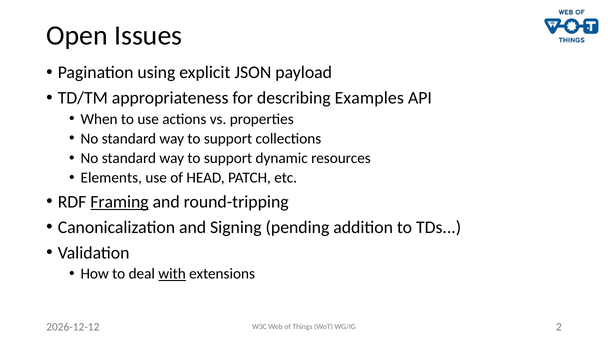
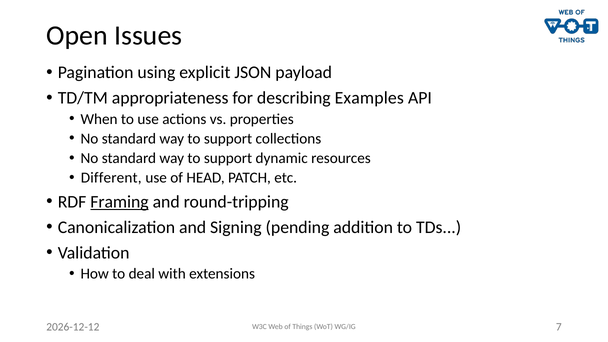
Elements: Elements -> Different
with underline: present -> none
2: 2 -> 7
